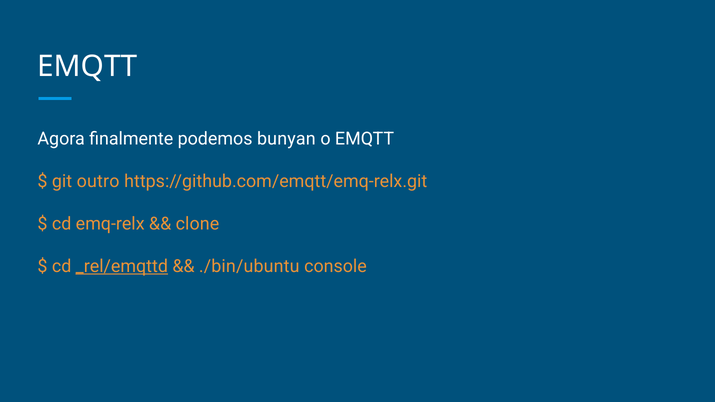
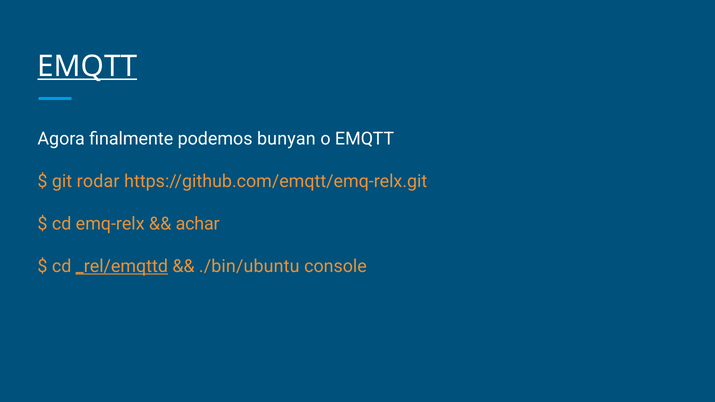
EMQTT at (87, 66) underline: none -> present
outro: outro -> rodar
clone: clone -> achar
